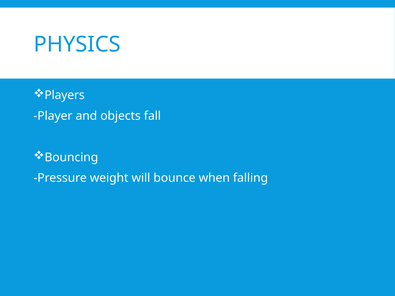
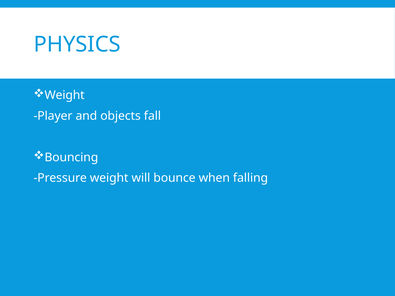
Players at (65, 95): Players -> Weight
